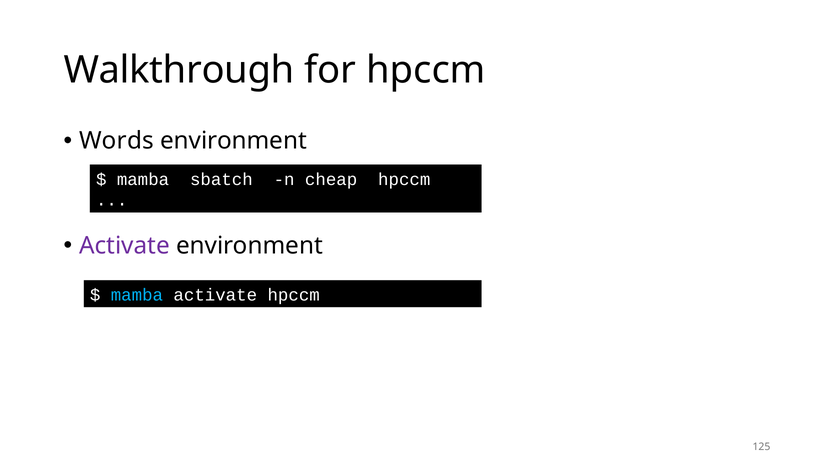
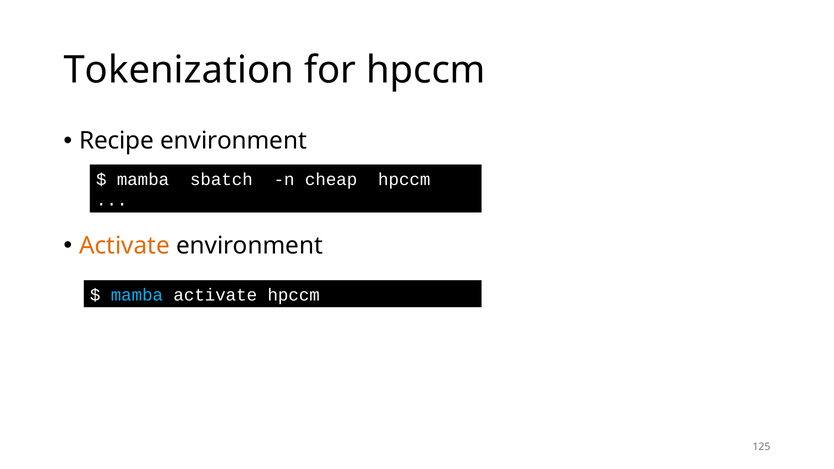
Walkthrough: Walkthrough -> Tokenization
Words: Words -> Recipe
Activate at (125, 246) colour: purple -> orange
